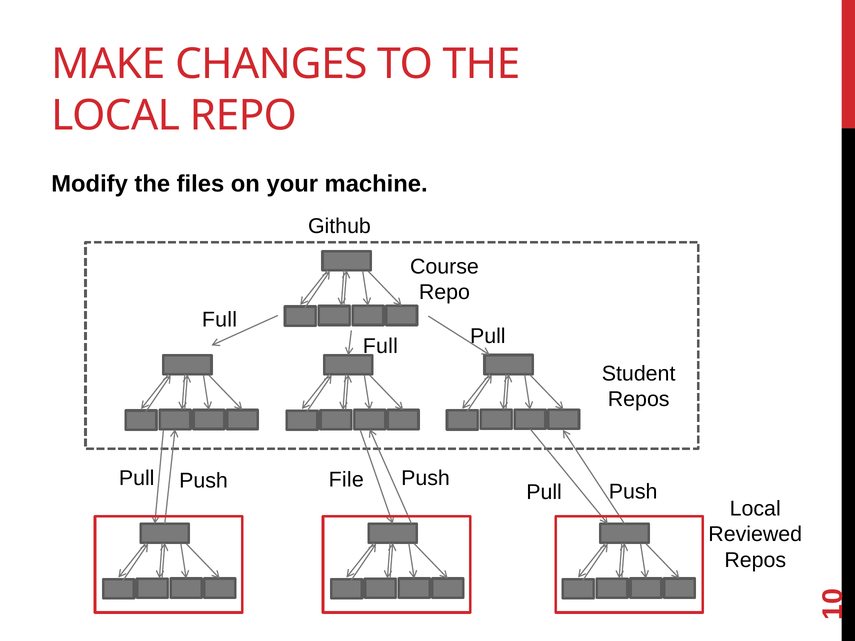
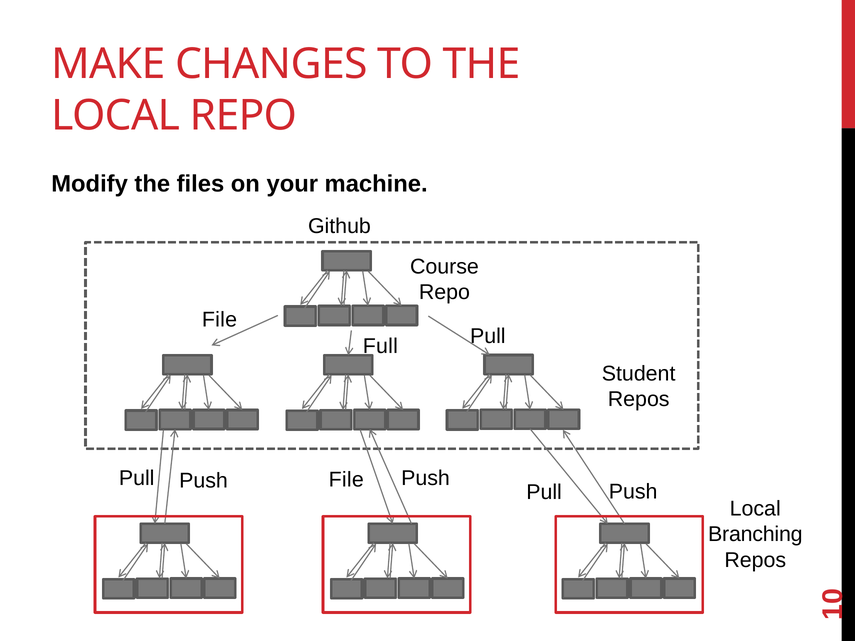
Full at (220, 320): Full -> File
Reviewed: Reviewed -> Branching
